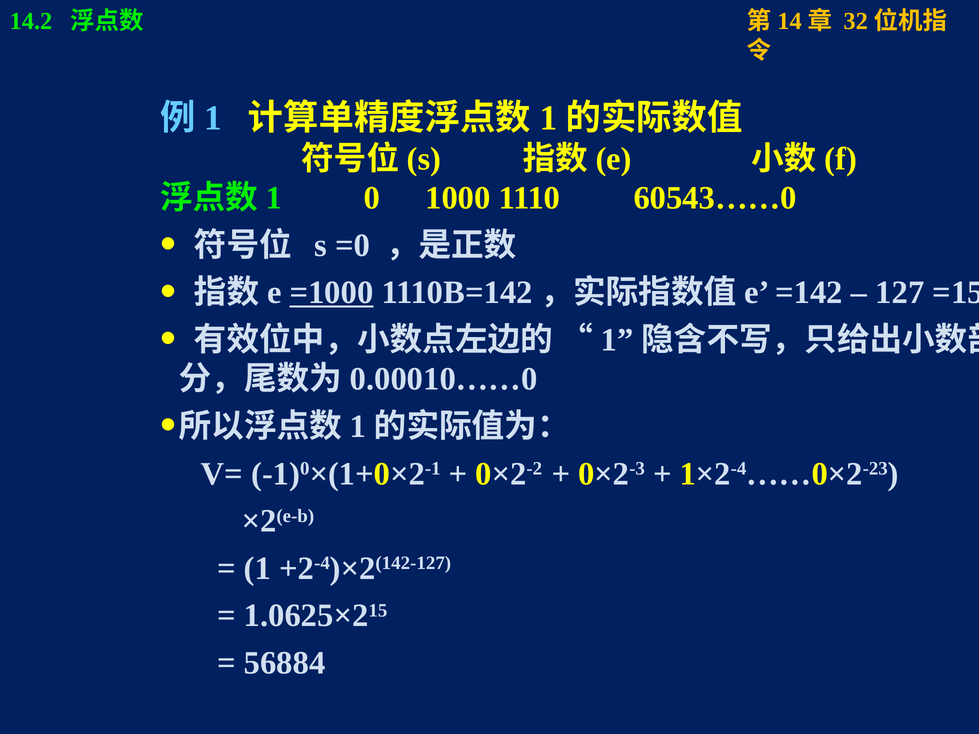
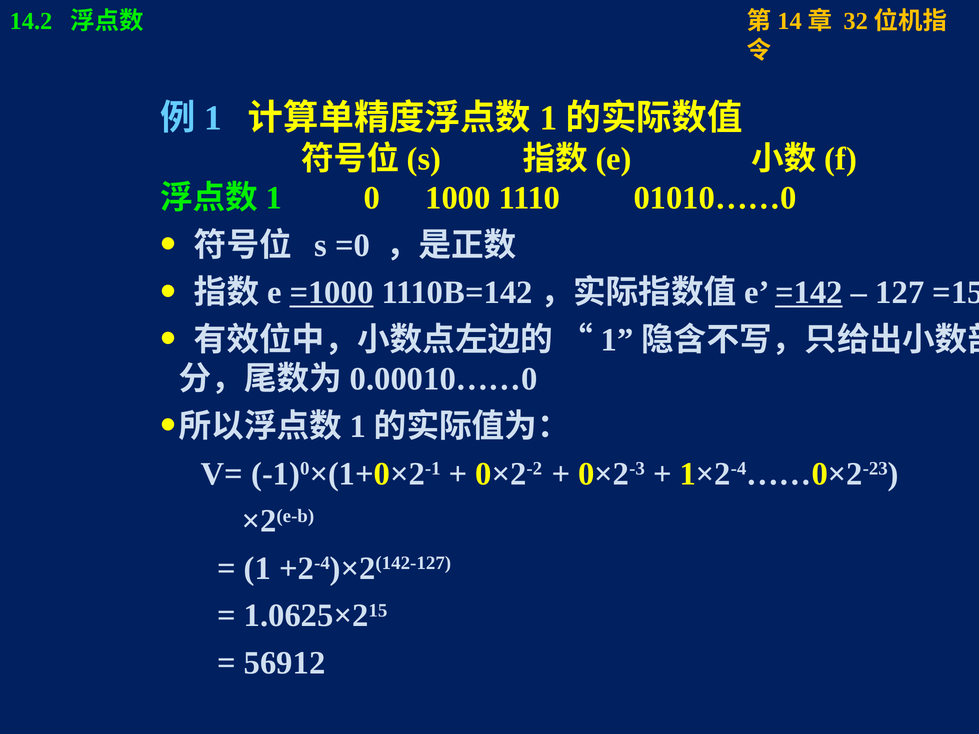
60543……0: 60543……0 -> 01010……0
=142 underline: none -> present
56884: 56884 -> 56912
